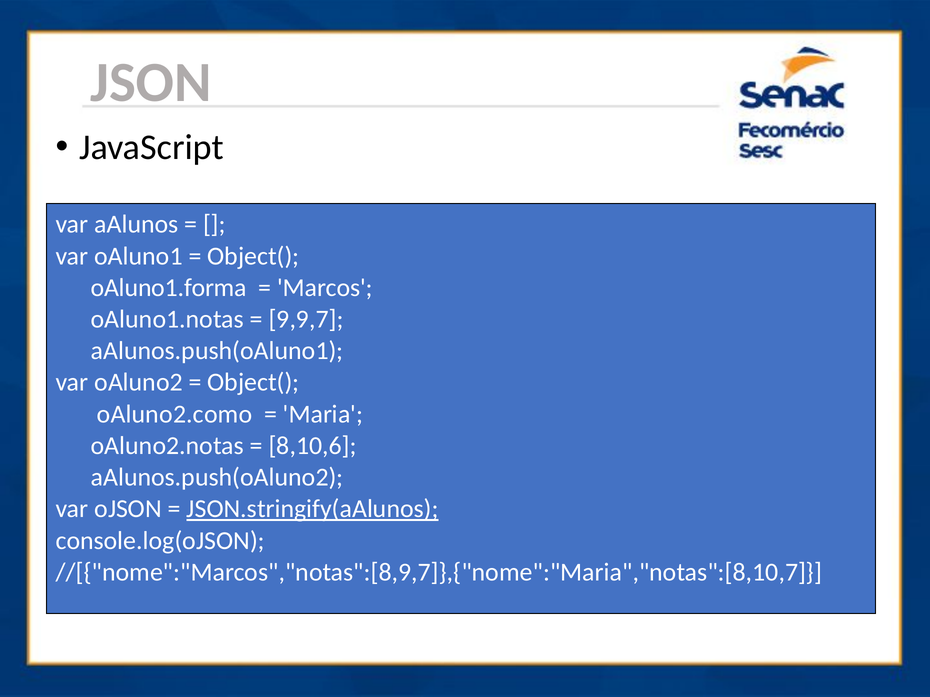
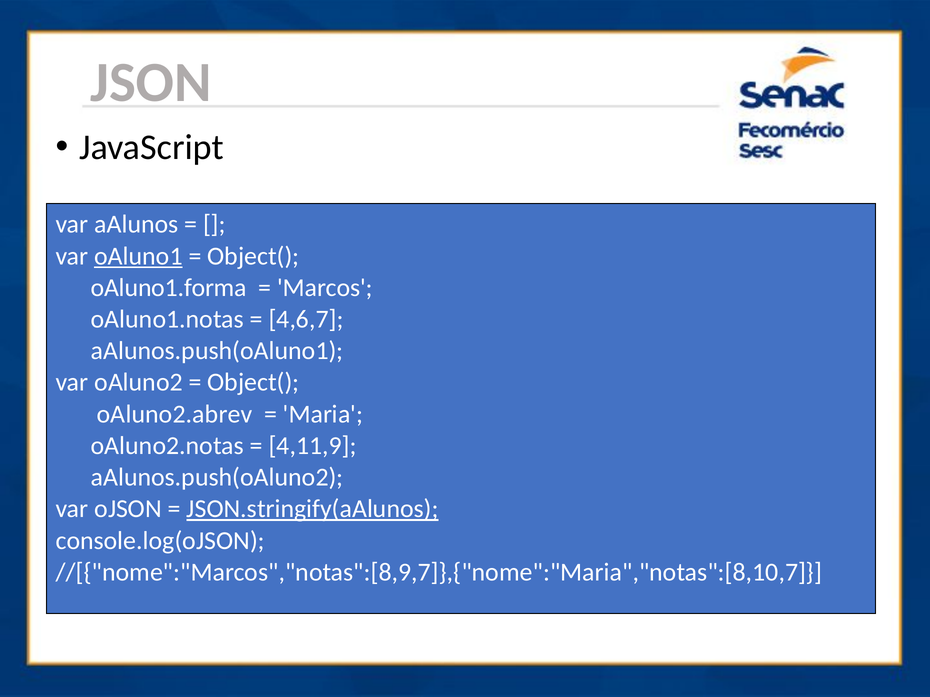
oAluno1 underline: none -> present
9,9,7: 9,9,7 -> 4,6,7
oAluno2.como: oAluno2.como -> oAluno2.abrev
8,10,6: 8,10,6 -> 4,11,9
